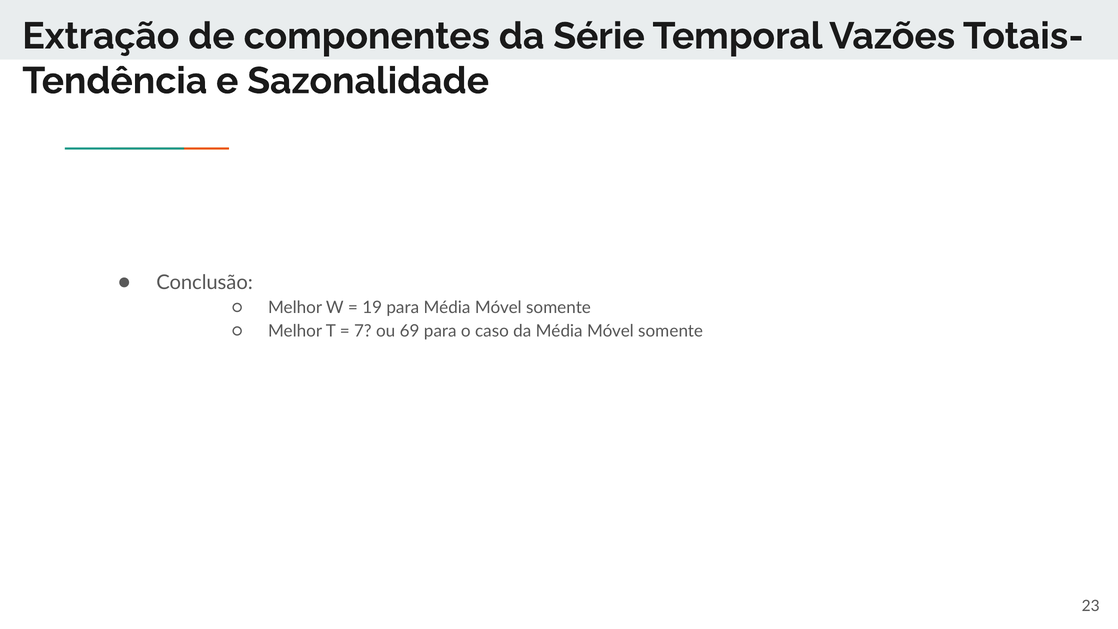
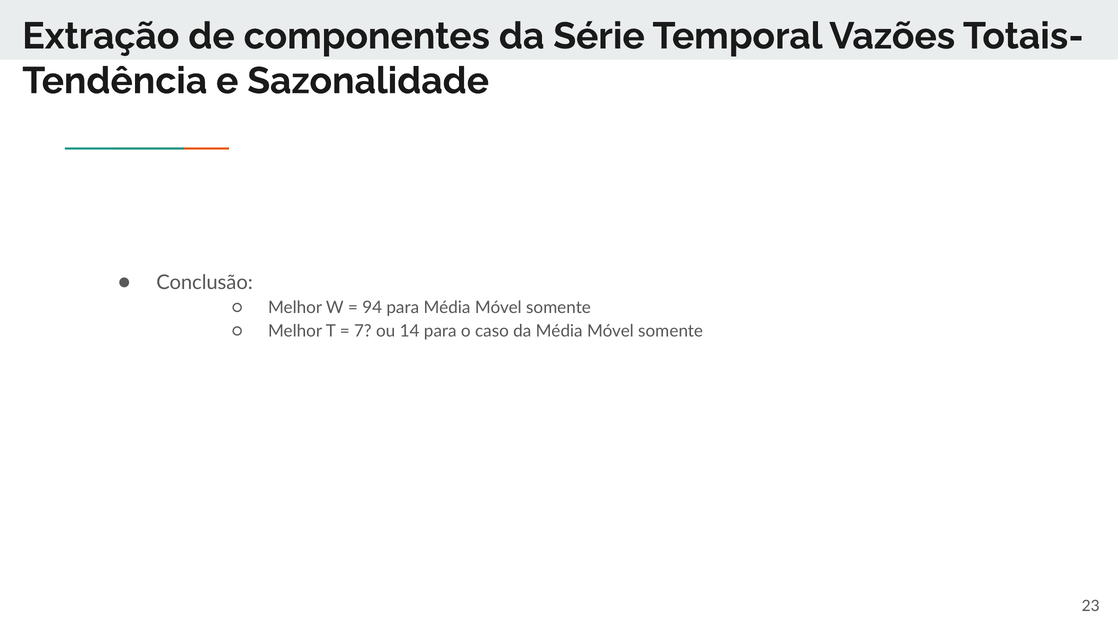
19: 19 -> 94
69: 69 -> 14
